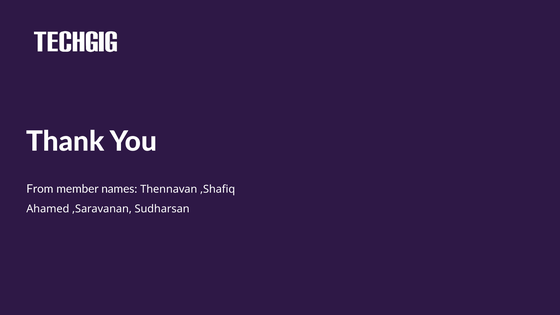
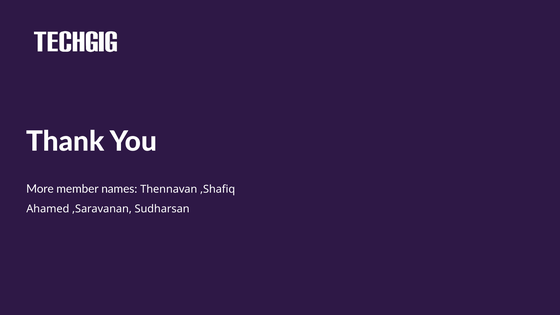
From: From -> More
